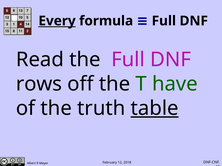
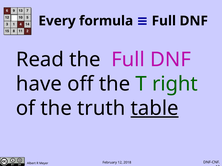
Every underline: present -> none
rows: rows -> have
have: have -> right
